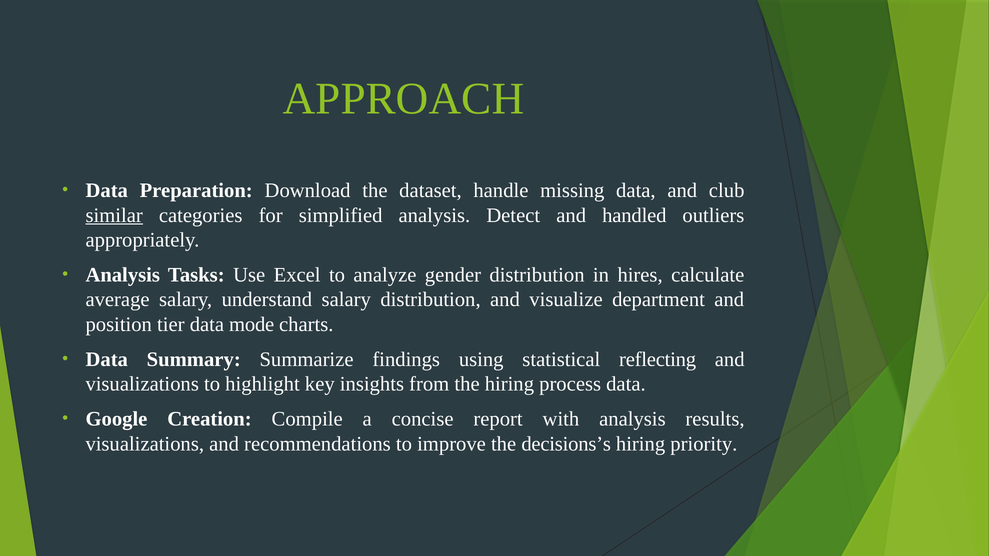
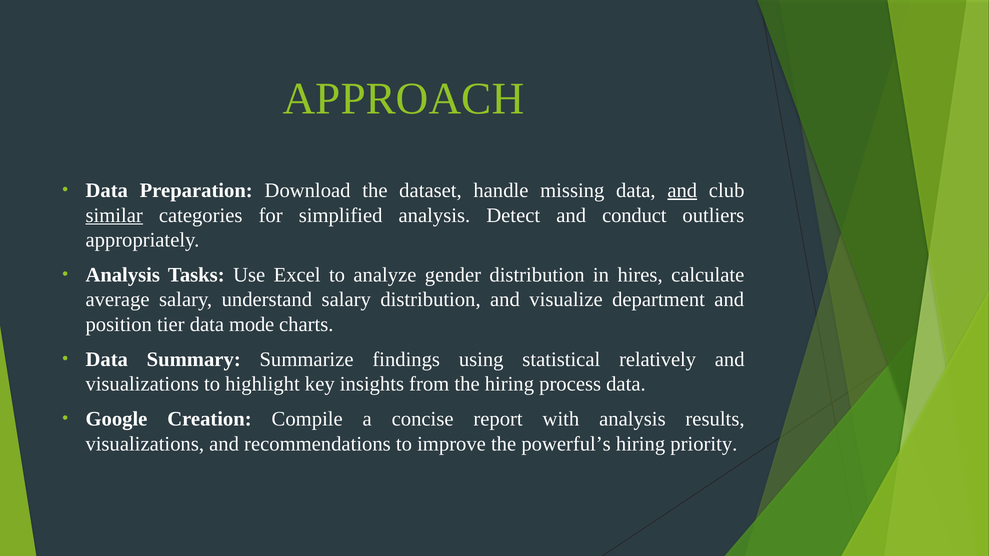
and at (682, 191) underline: none -> present
handled: handled -> conduct
reflecting: reflecting -> relatively
decisions’s: decisions’s -> powerful’s
